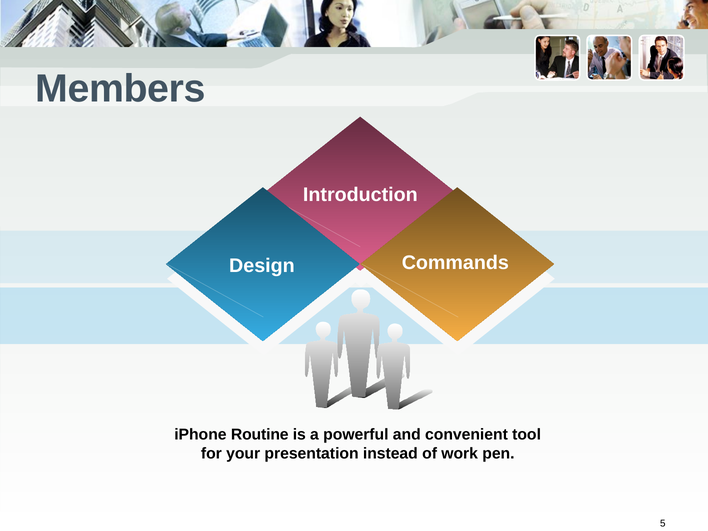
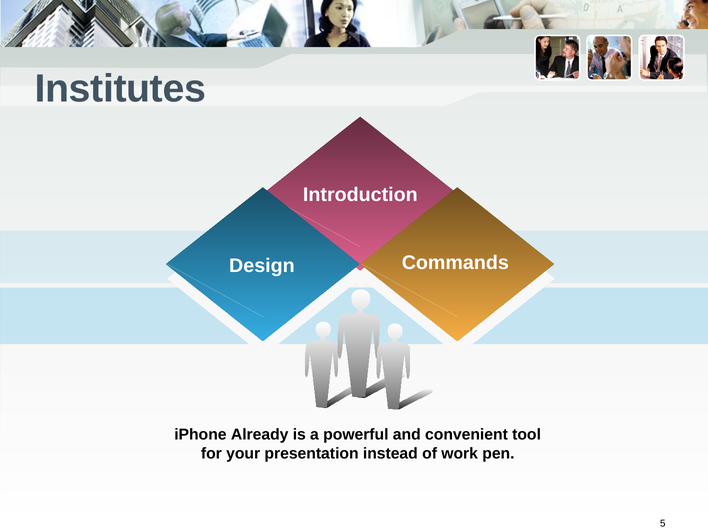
Members: Members -> Institutes
Routine: Routine -> Already
